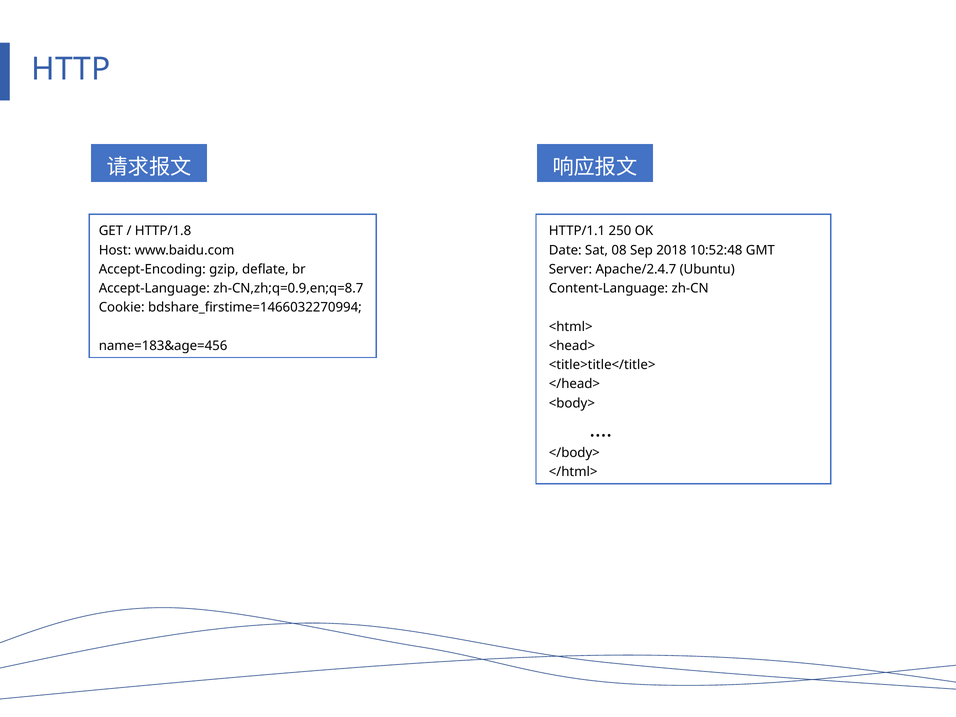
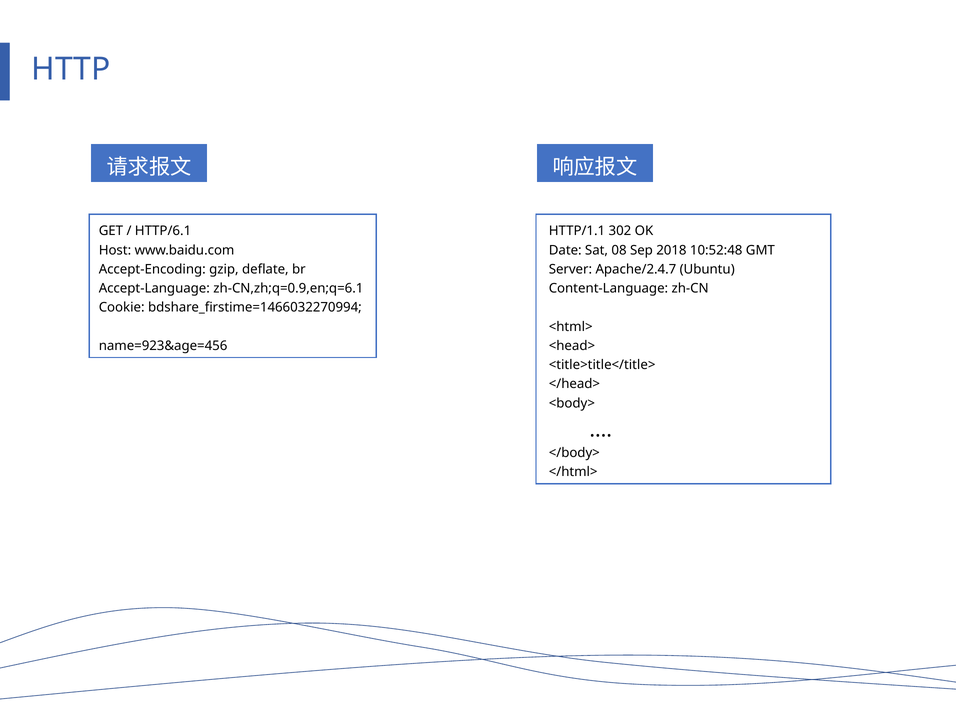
HTTP/1.8: HTTP/1.8 -> HTTP/6.1
250: 250 -> 302
zh-CN,zh;q=0.9,en;q=8.7: zh-CN,zh;q=0.9,en;q=8.7 -> zh-CN,zh;q=0.9,en;q=6.1
name=183&age=456: name=183&age=456 -> name=923&age=456
